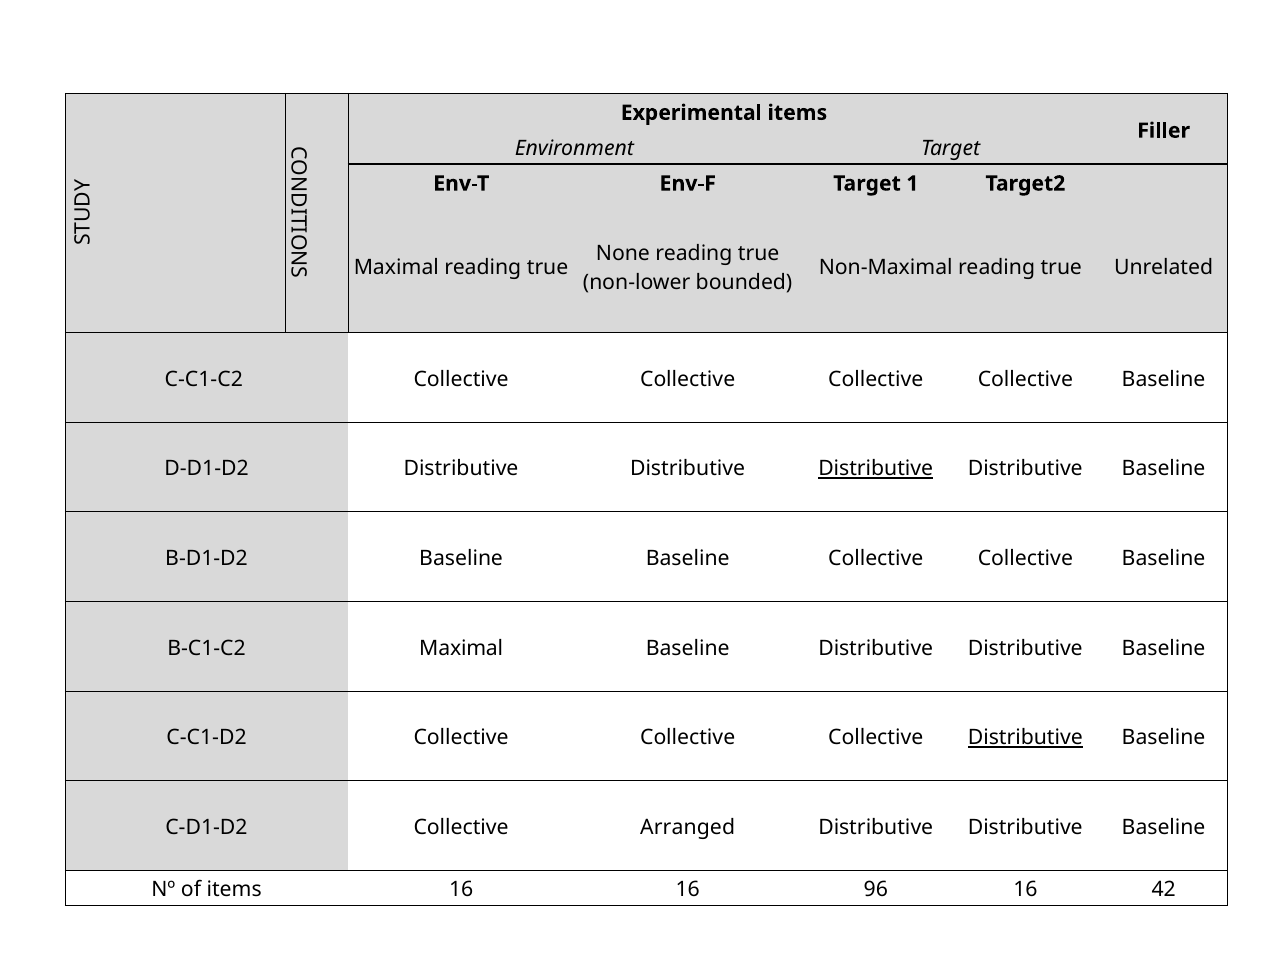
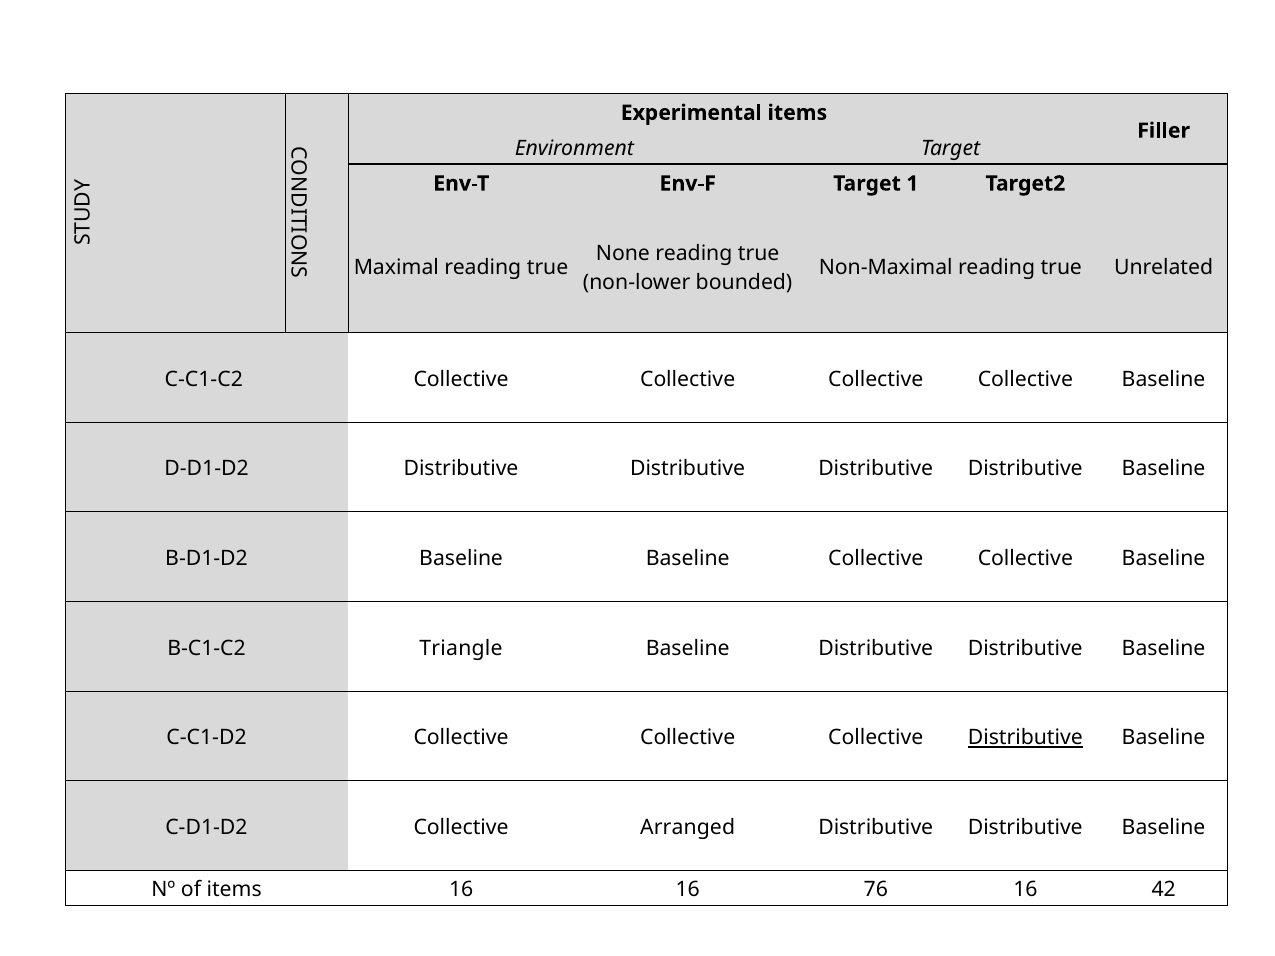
Distributive at (876, 469) underline: present -> none
B-C1-C2 Maximal: Maximal -> Triangle
96: 96 -> 76
